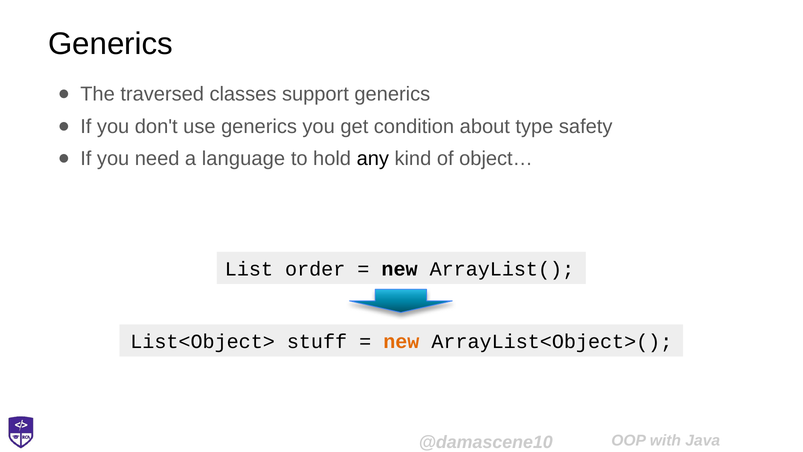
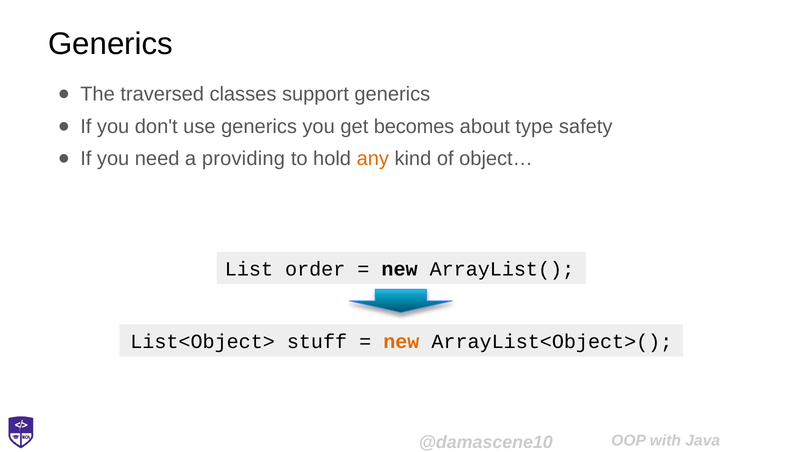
condition: condition -> becomes
language: language -> providing
any colour: black -> orange
